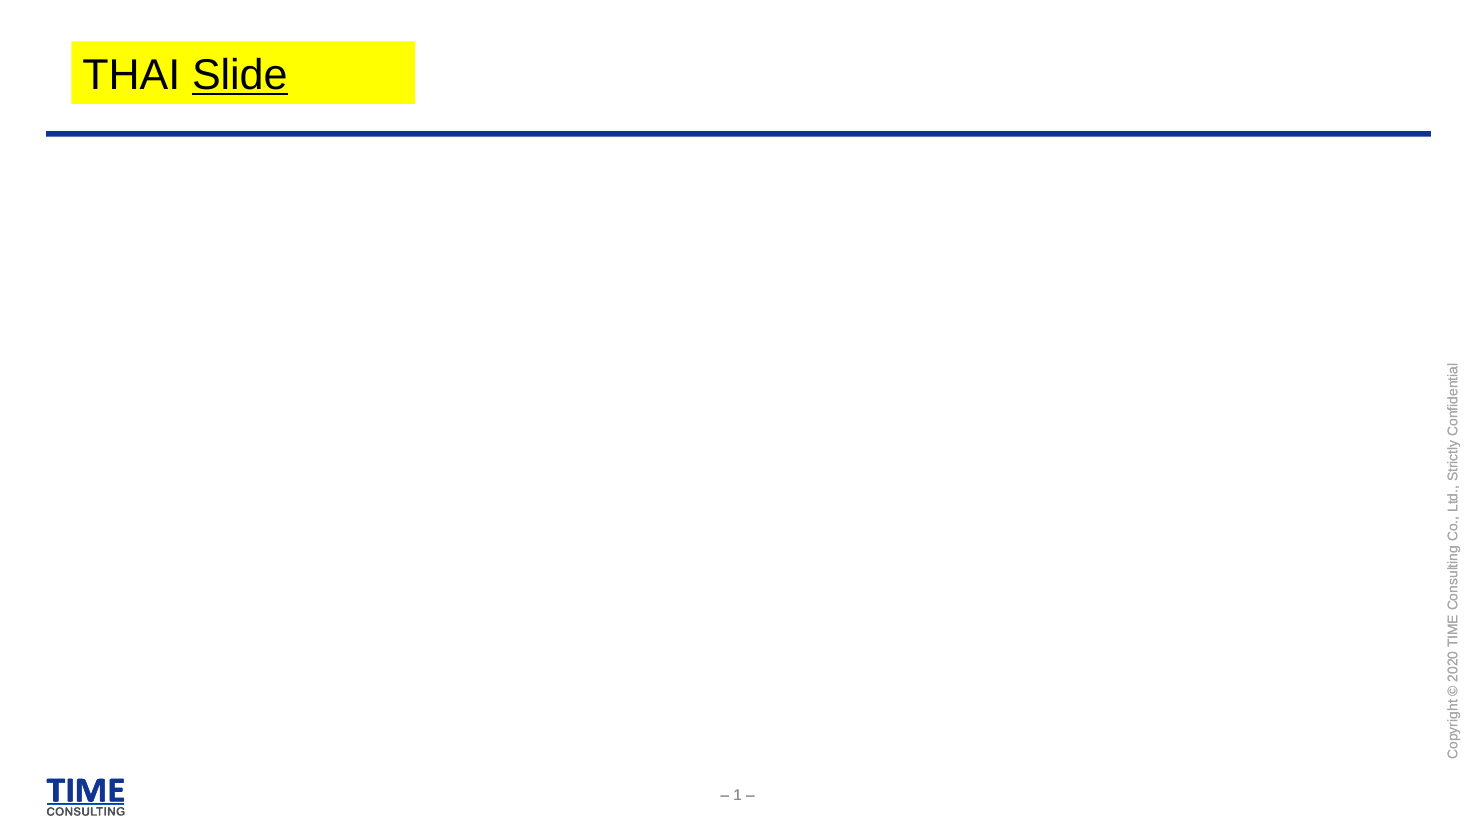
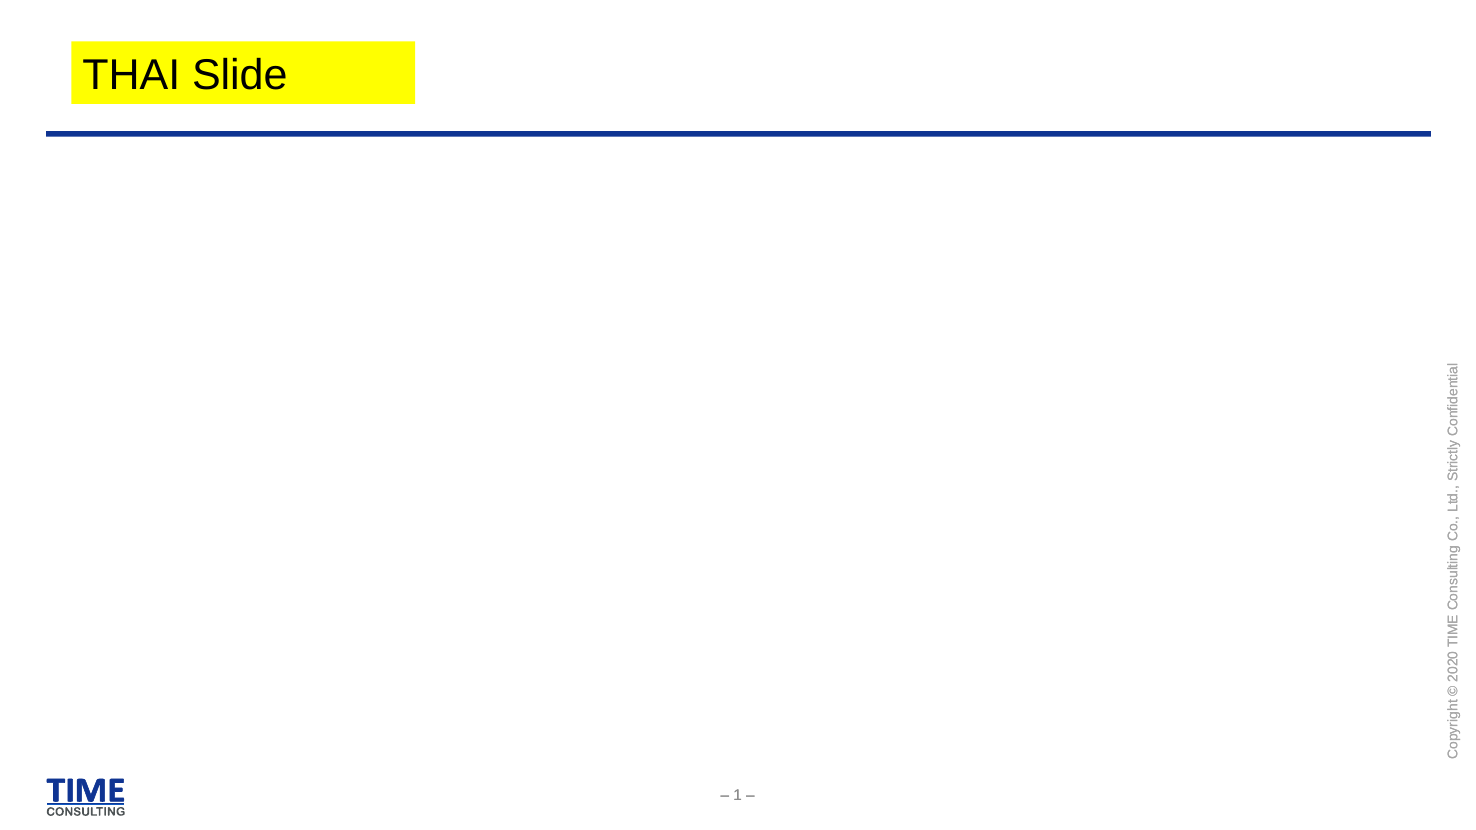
Slide underline: present -> none
